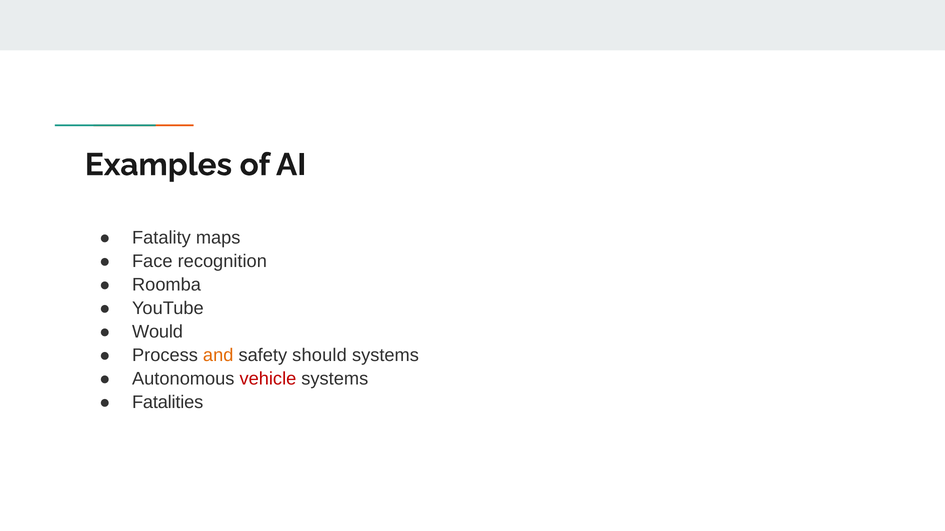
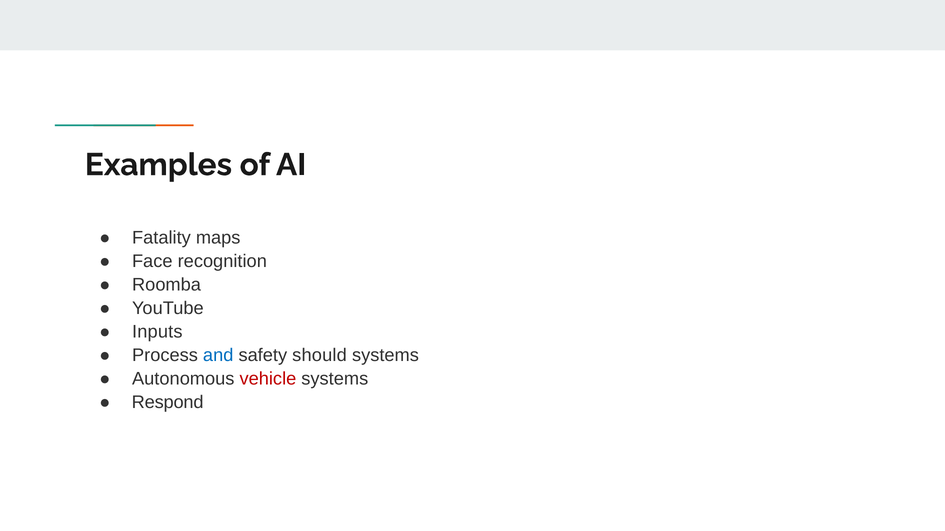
Would: Would -> Inputs
and colour: orange -> blue
Fatalities: Fatalities -> Respond
